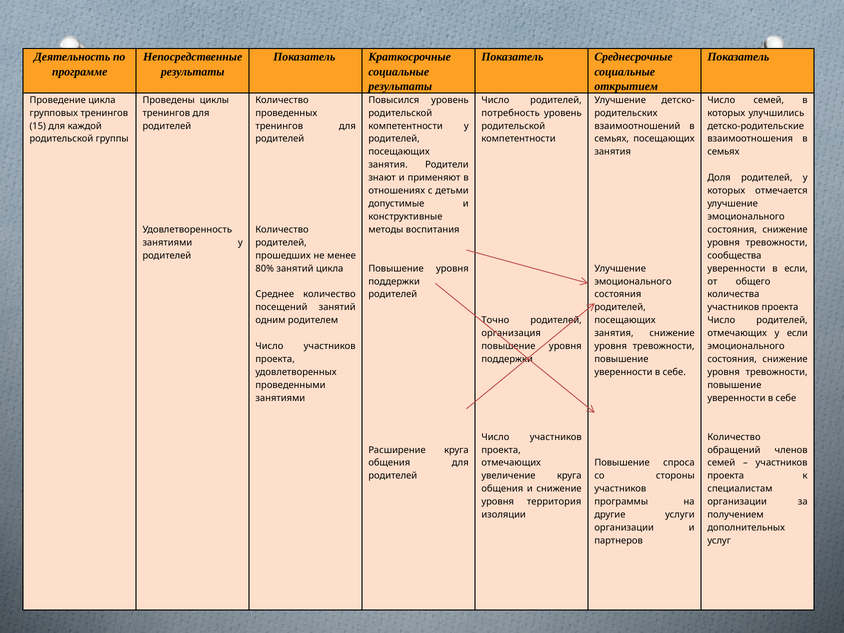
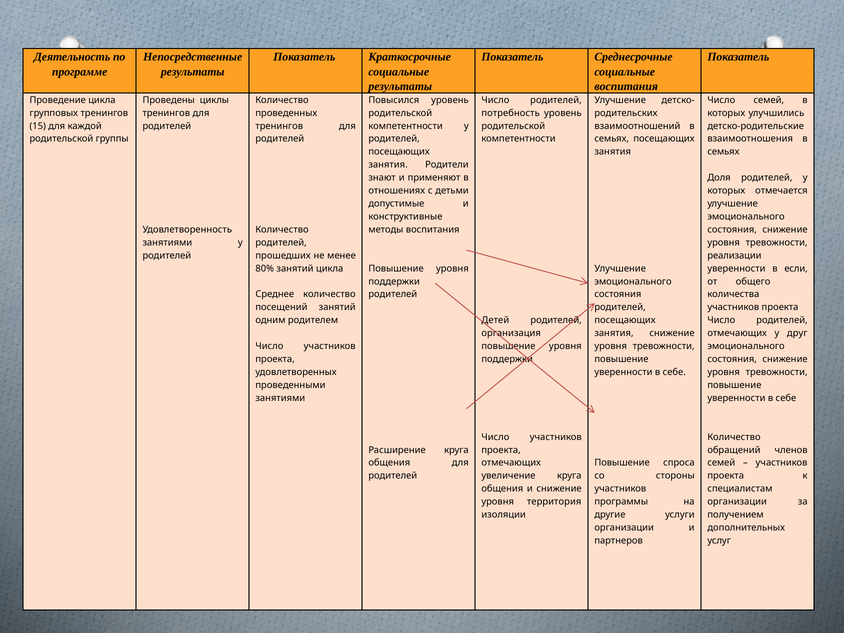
открытием at (626, 87): открытием -> воспитания
сообщества: сообщества -> реализации
Точно: Точно -> Детей
у если: если -> друг
